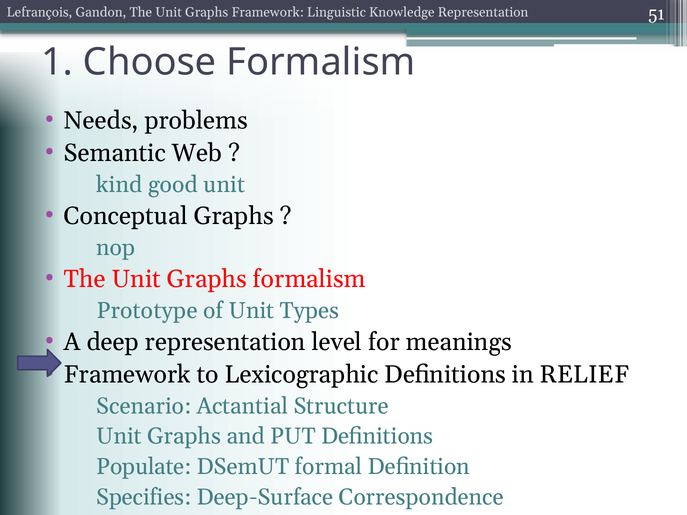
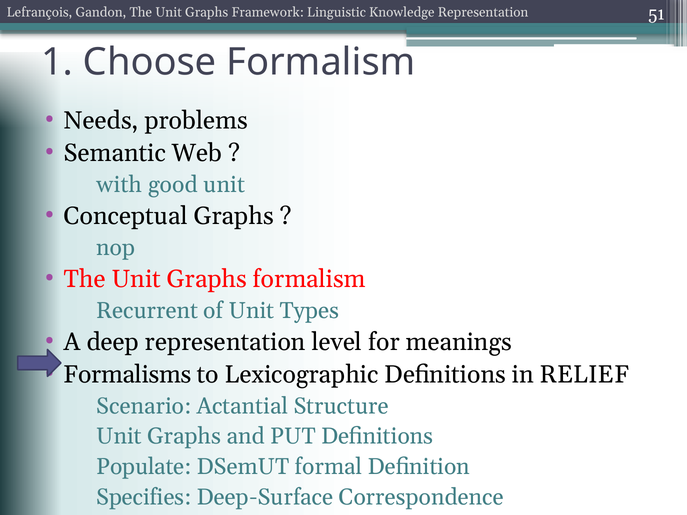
kind: kind -> with
Prototype: Prototype -> Recurrent
Framework at (127, 375): Framework -> Formalisms
